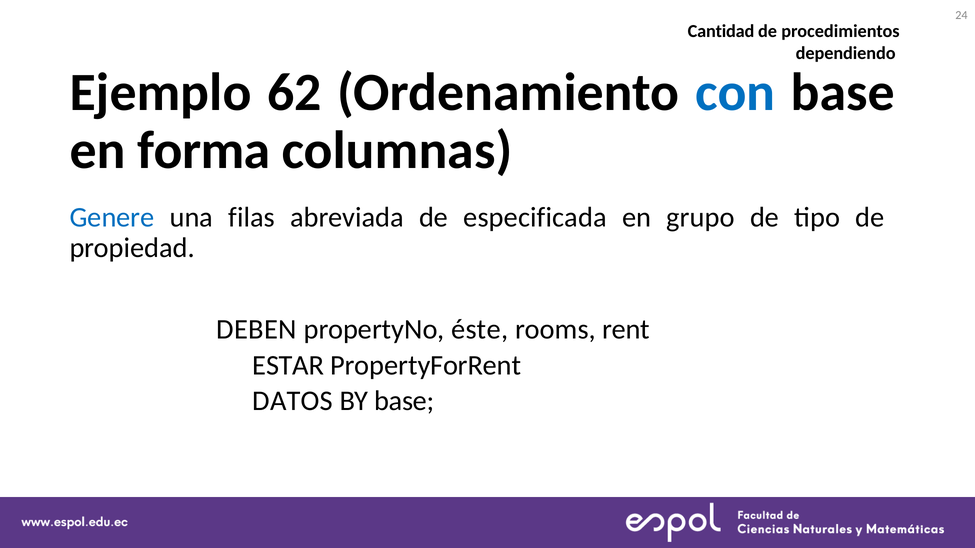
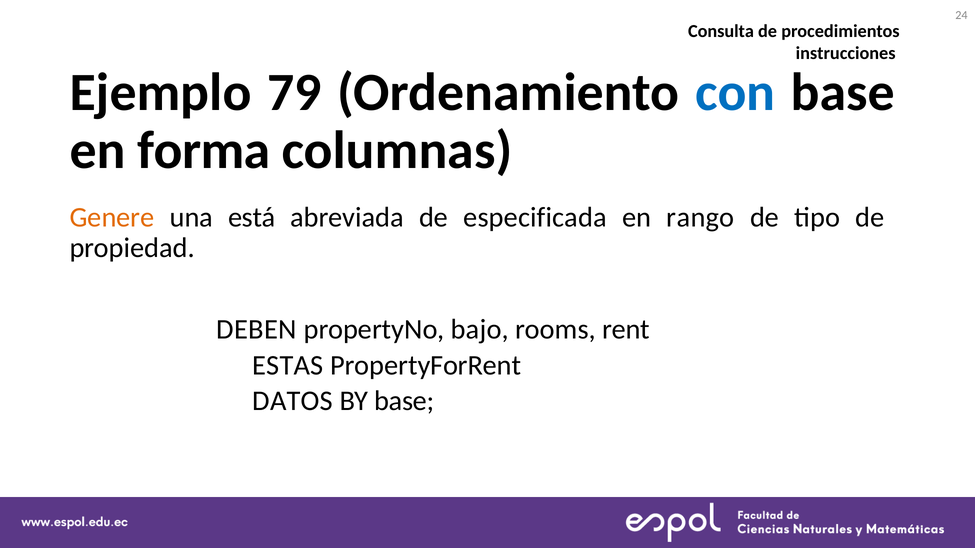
Cantidad: Cantidad -> Consulta
dependiendo: dependiendo -> instrucciones
62: 62 -> 79
Genere colour: blue -> orange
filas: filas -> está
grupo: grupo -> rango
éste: éste -> bajo
ESTAR: ESTAR -> ESTAS
